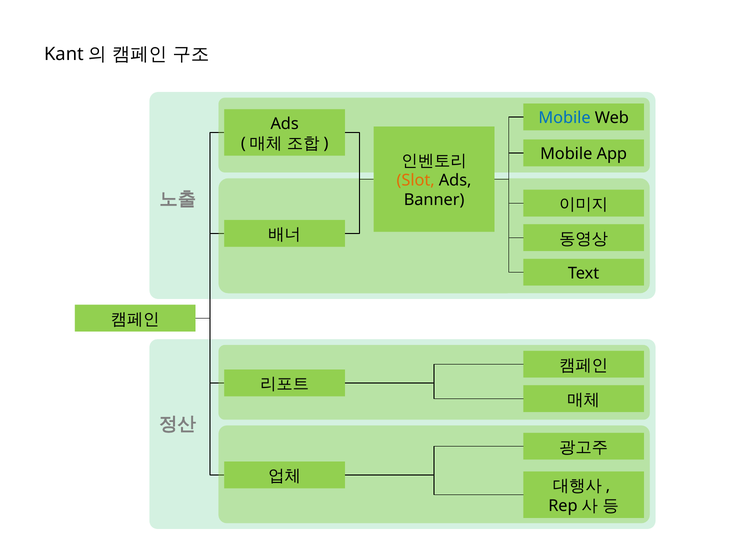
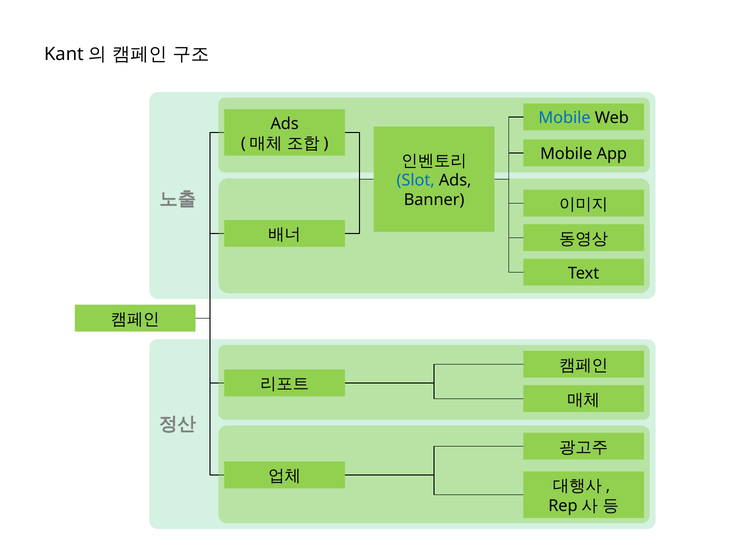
Slot colour: orange -> blue
